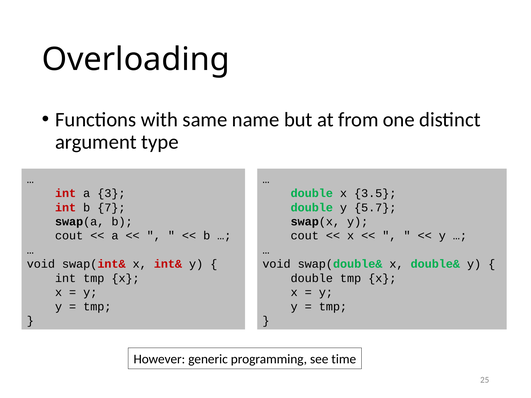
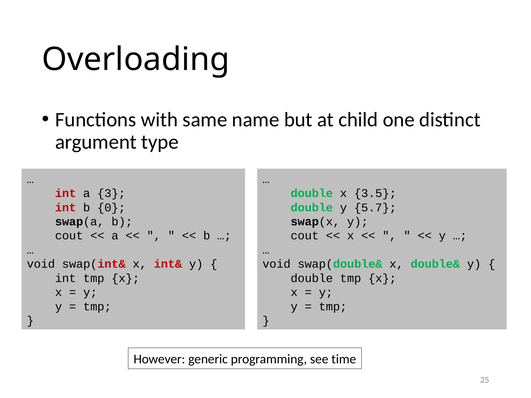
from: from -> child
7: 7 -> 0
